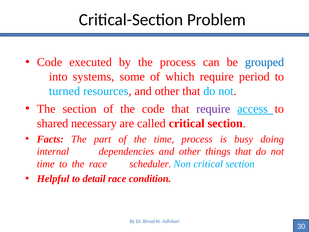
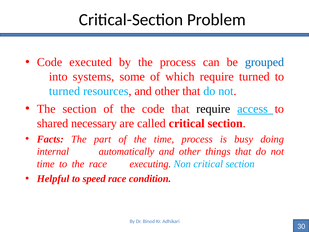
require period: period -> turned
require at (213, 109) colour: purple -> black
dependencies: dependencies -> automatically
scheduler: scheduler -> executing
detail: detail -> speed
